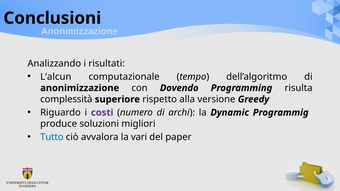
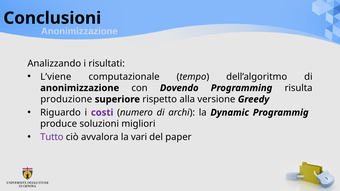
L’alcun: L’alcun -> L’viene
complessità: complessità -> produzione
Tutto colour: blue -> purple
